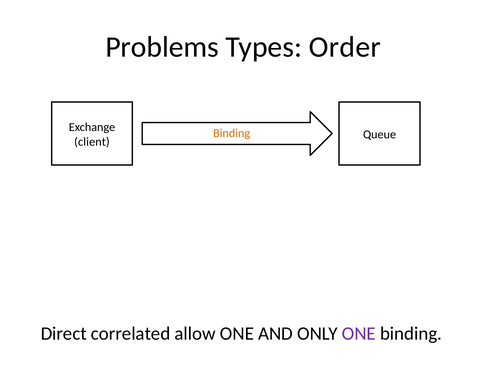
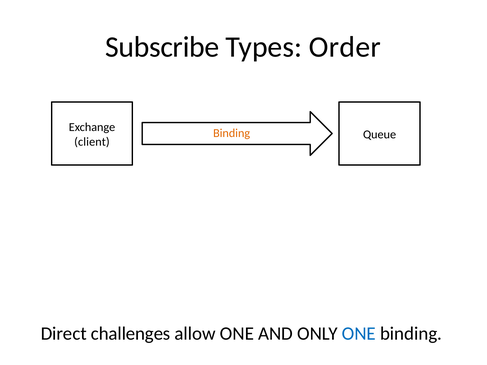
Problems: Problems -> Subscribe
correlated: correlated -> challenges
ONE at (359, 334) colour: purple -> blue
